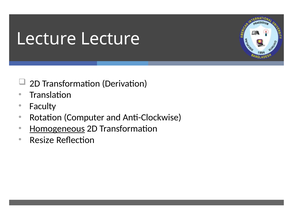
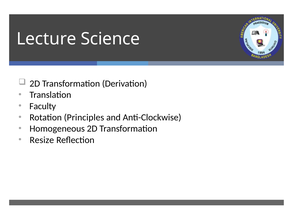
Lecture Lecture: Lecture -> Science
Computer: Computer -> Principles
Homogeneous underline: present -> none
